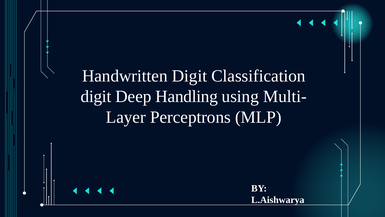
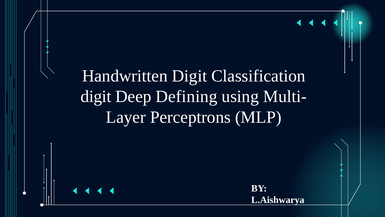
Handling: Handling -> Defining
